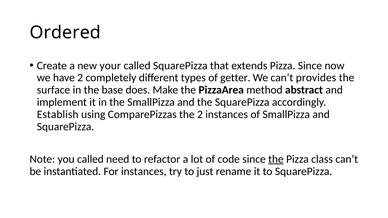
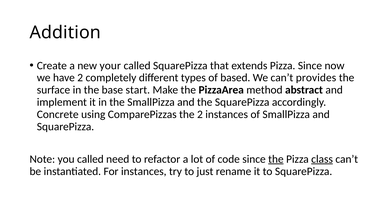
Ordered: Ordered -> Addition
getter: getter -> based
does: does -> start
Establish: Establish -> Concrete
class underline: none -> present
